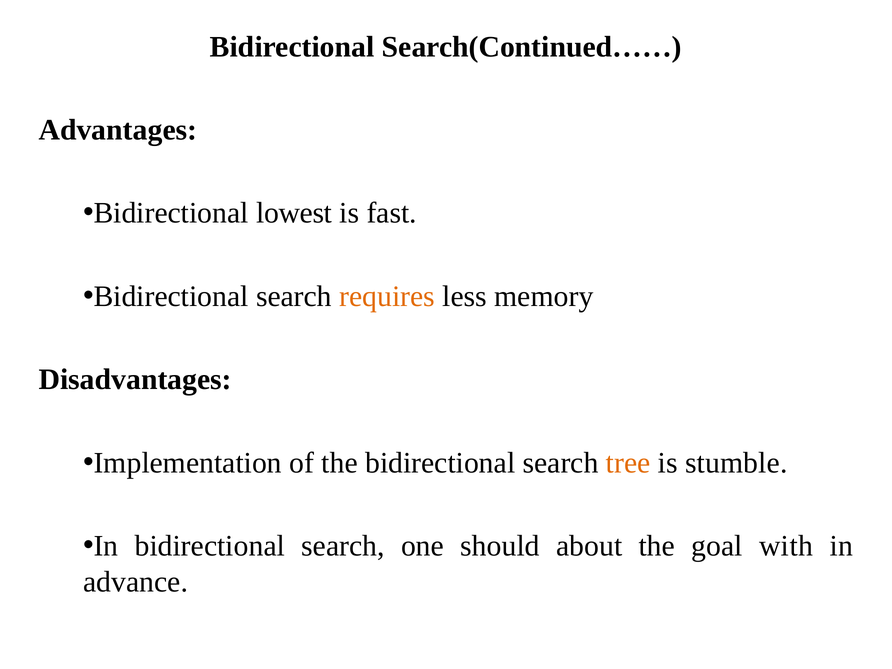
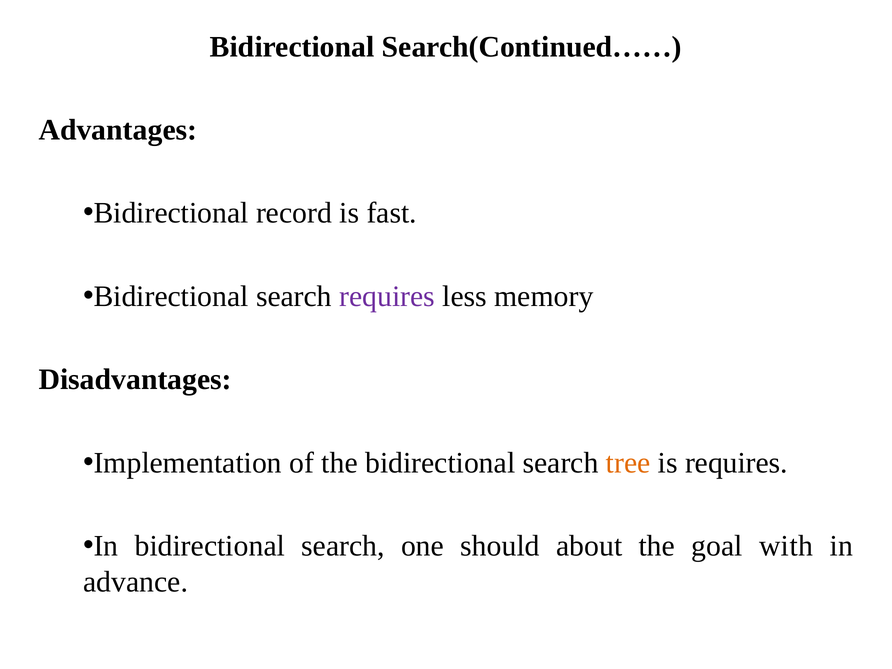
lowest: lowest -> record
requires at (387, 296) colour: orange -> purple
is stumble: stumble -> requires
